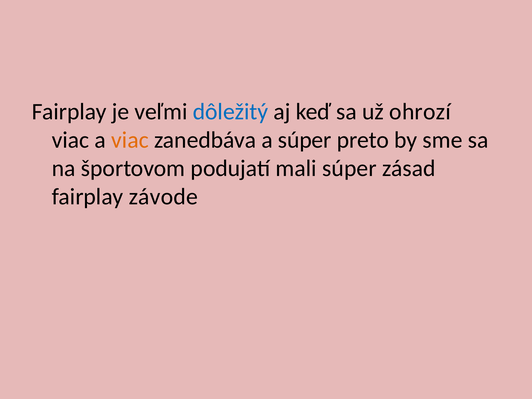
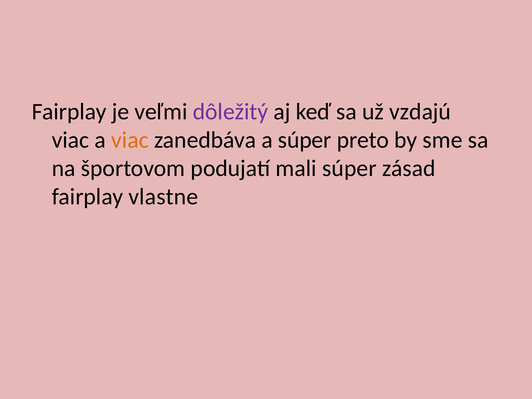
dôležitý colour: blue -> purple
ohrozí: ohrozí -> vzdajú
závode: závode -> vlastne
